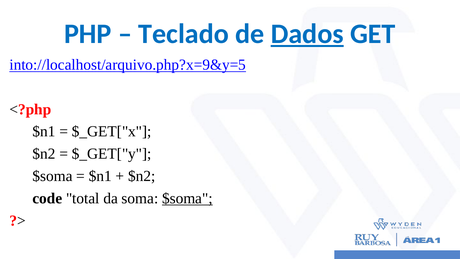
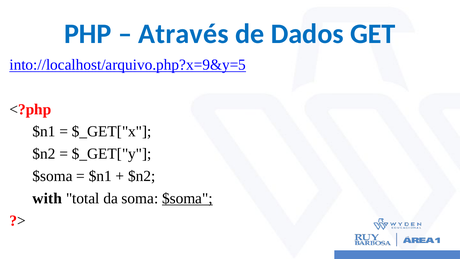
Teclado: Teclado -> Através
Dados underline: present -> none
code: code -> with
